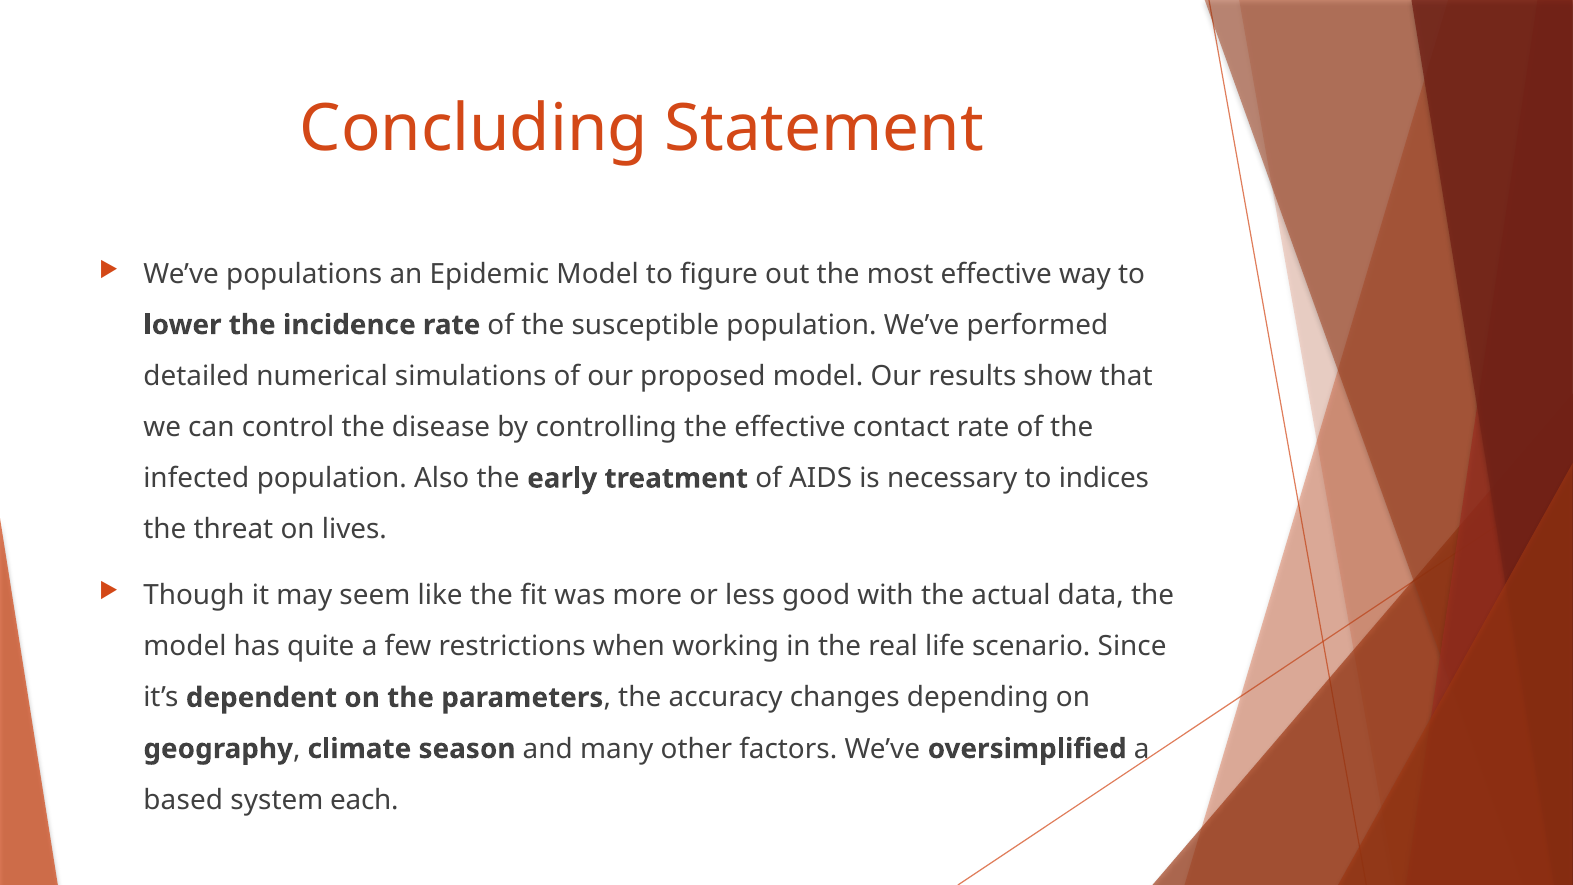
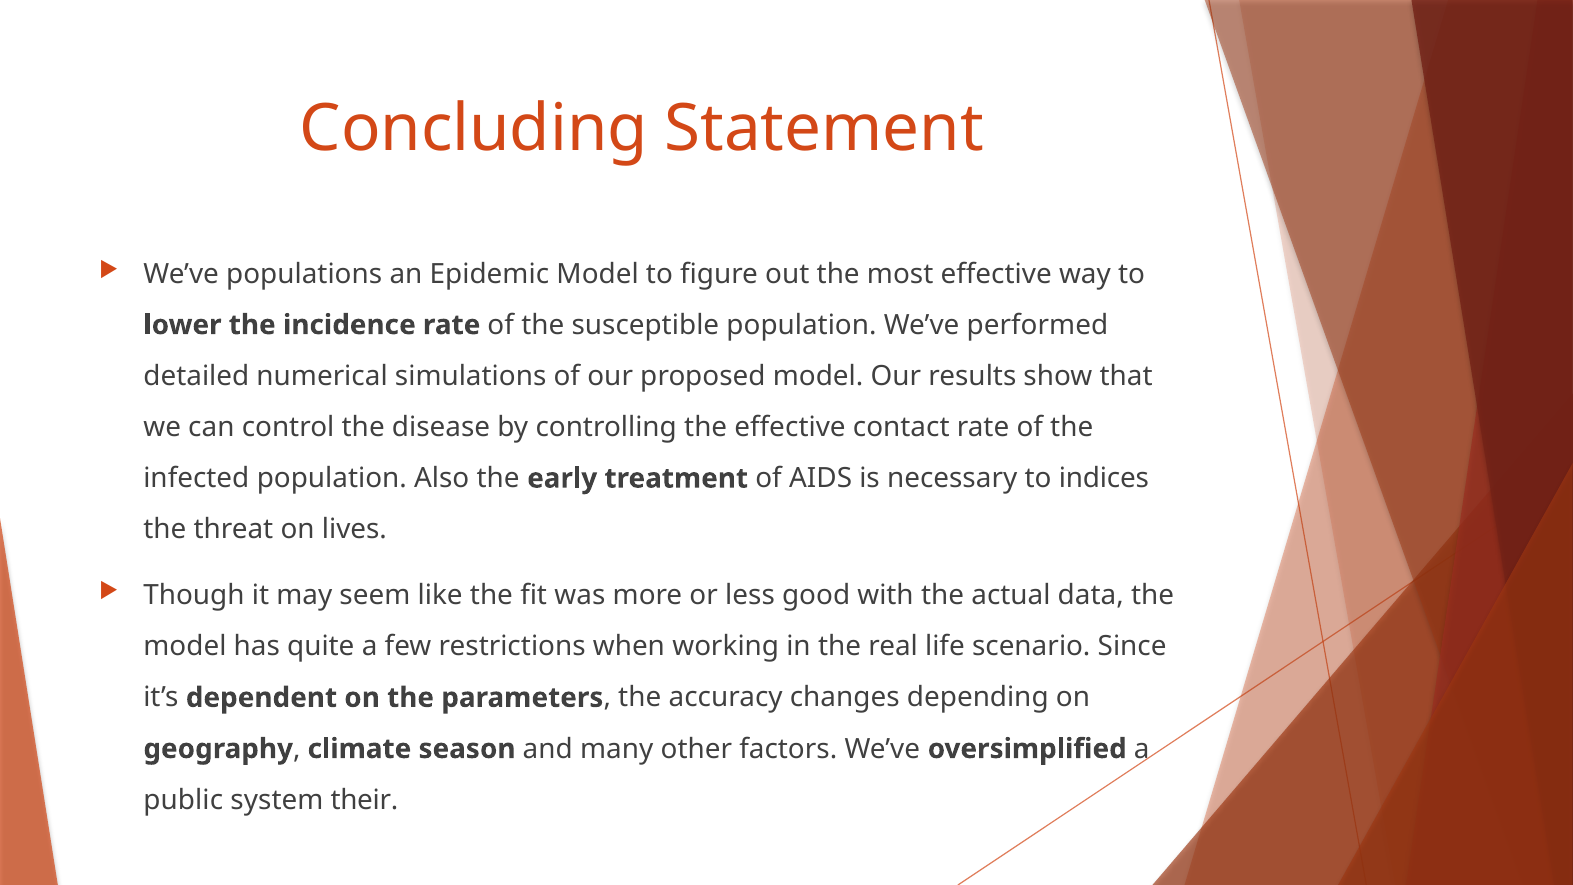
based: based -> public
each: each -> their
